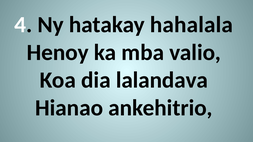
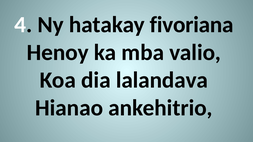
hahalala: hahalala -> fivoriana
